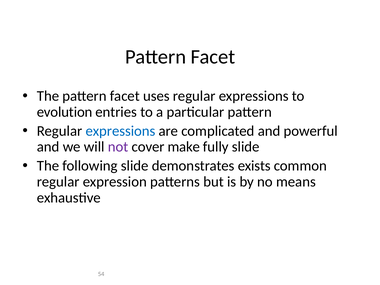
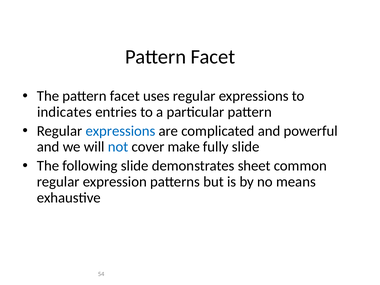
evolution: evolution -> indicates
not colour: purple -> blue
exists: exists -> sheet
